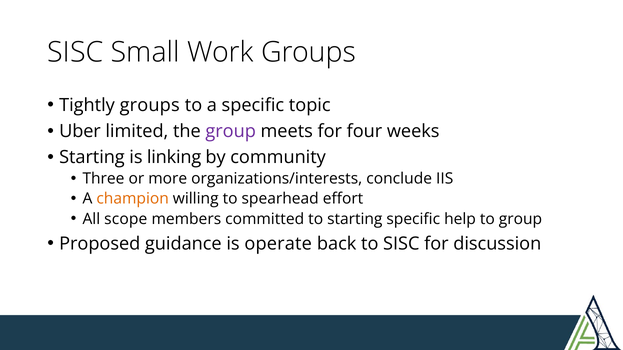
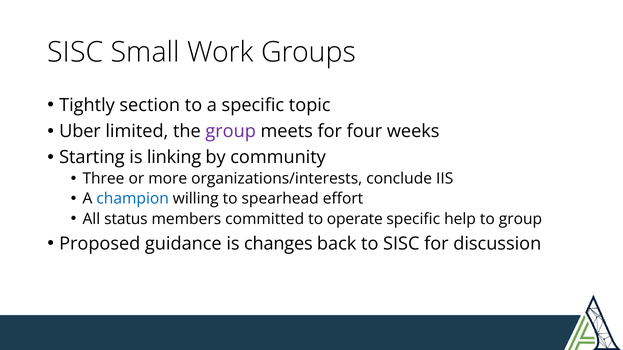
Tightly groups: groups -> section
champion colour: orange -> blue
scope: scope -> status
to starting: starting -> operate
operate: operate -> changes
